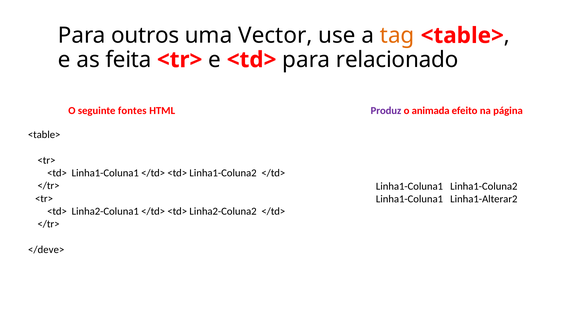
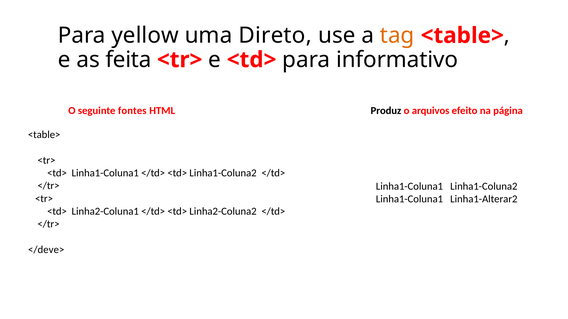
outros: outros -> yellow
Vector: Vector -> Direto
relacionado: relacionado -> informativo
Produz colour: purple -> black
animada: animada -> arquivos
